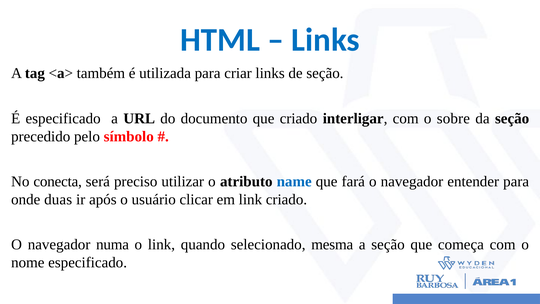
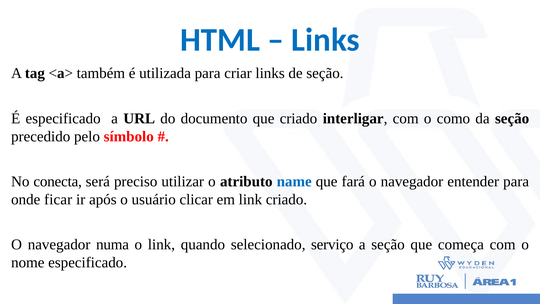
sobre: sobre -> como
duas: duas -> ficar
mesma: mesma -> serviço
